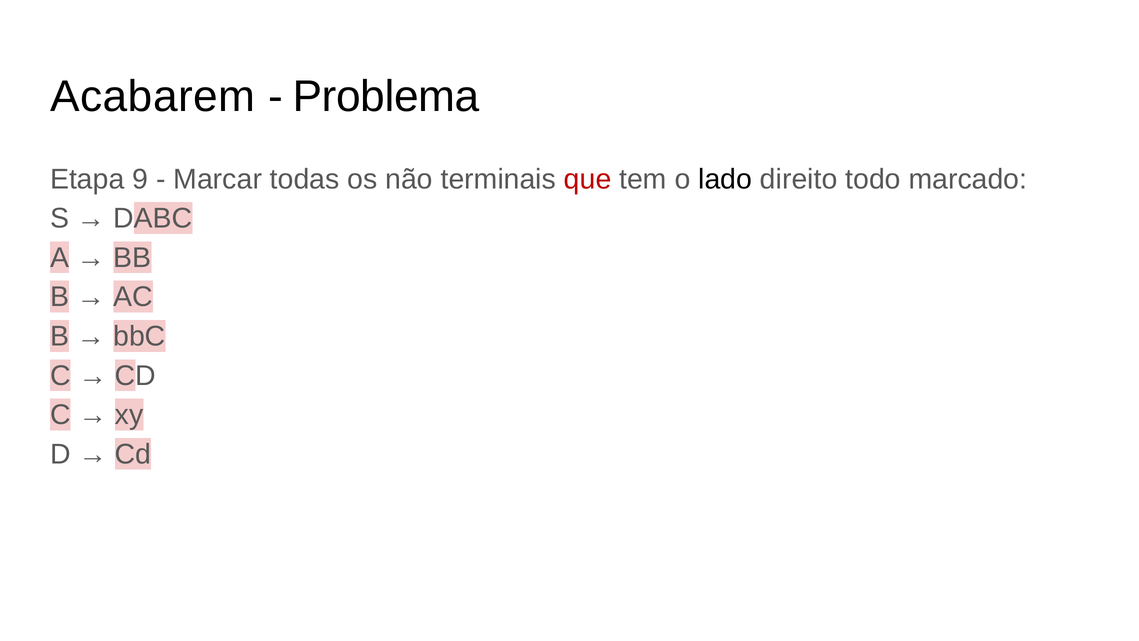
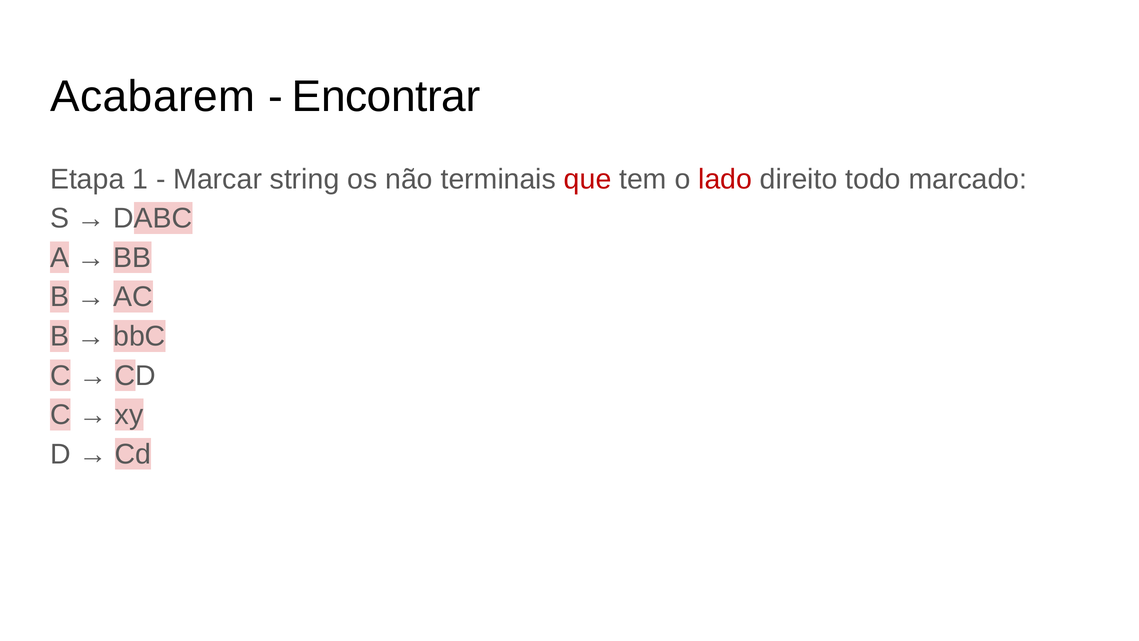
Problema: Problema -> Encontrar
9: 9 -> 1
todas: todas -> string
lado colour: black -> red
